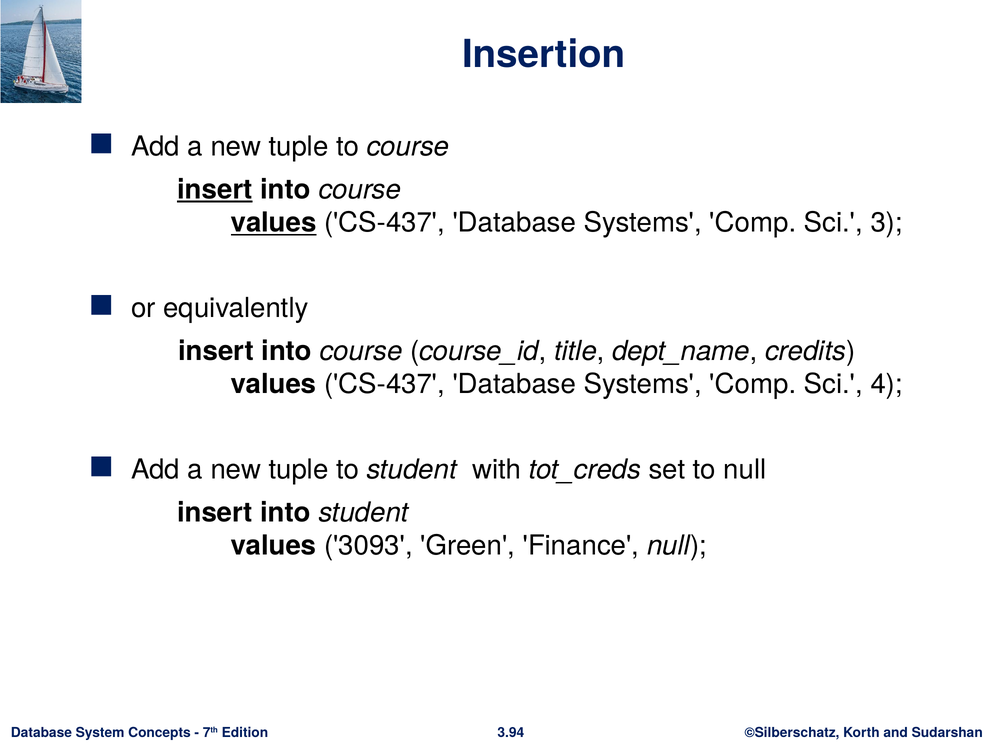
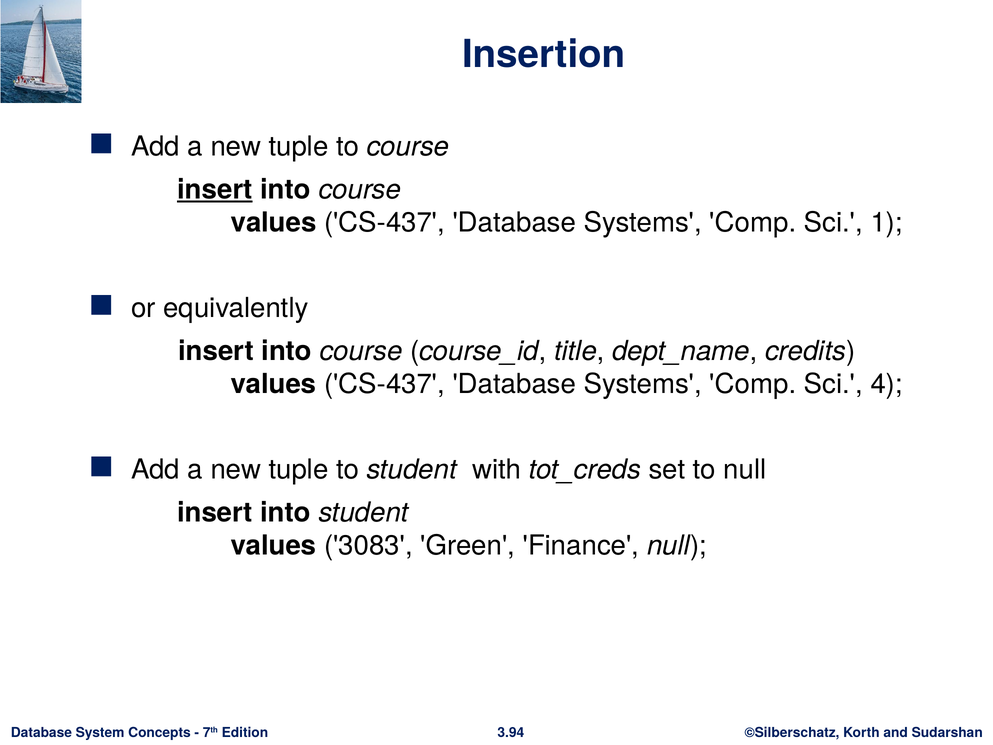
values at (274, 223) underline: present -> none
3: 3 -> 1
3093: 3093 -> 3083
